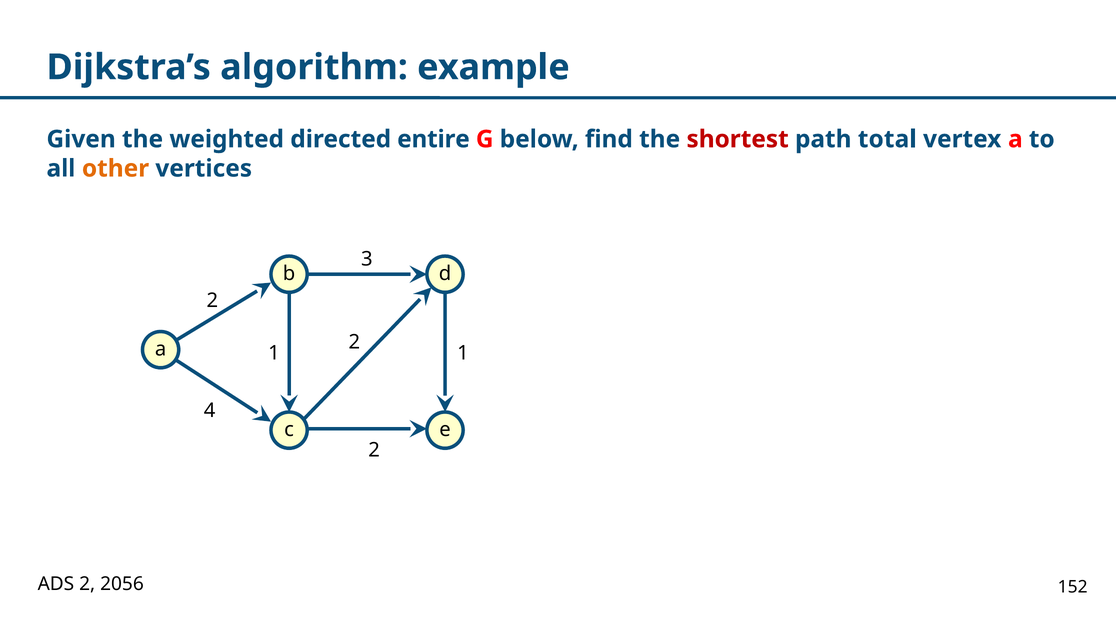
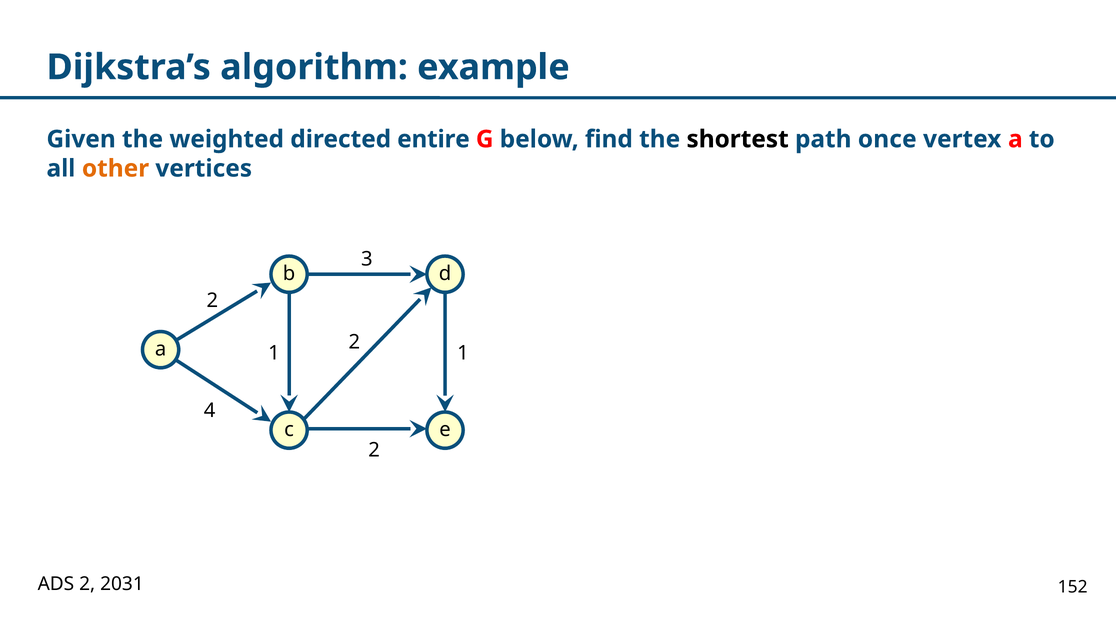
shortest colour: red -> black
total: total -> once
2056: 2056 -> 2031
